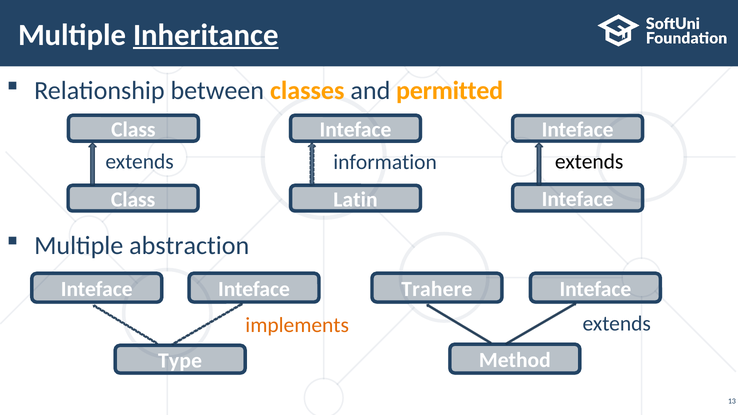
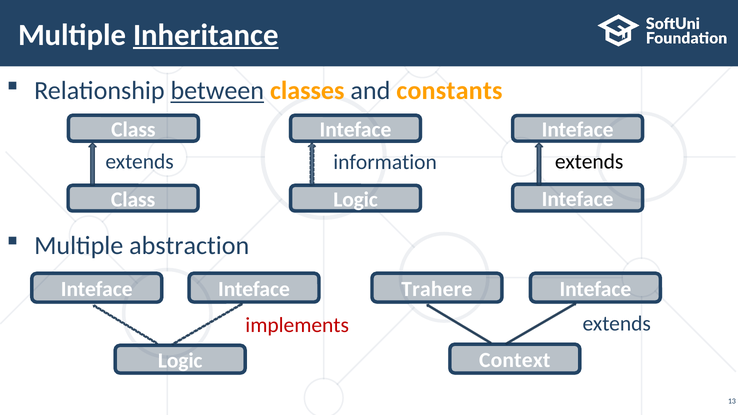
between underline: none -> present
permitted: permitted -> constants
Latin at (355, 200): Latin -> Logic
implements colour: orange -> red
Method: Method -> Context
Type at (180, 361): Type -> Logic
